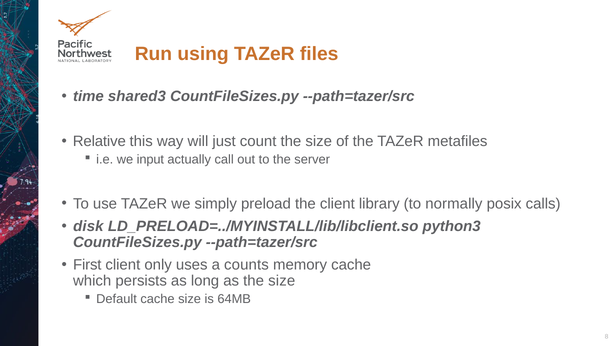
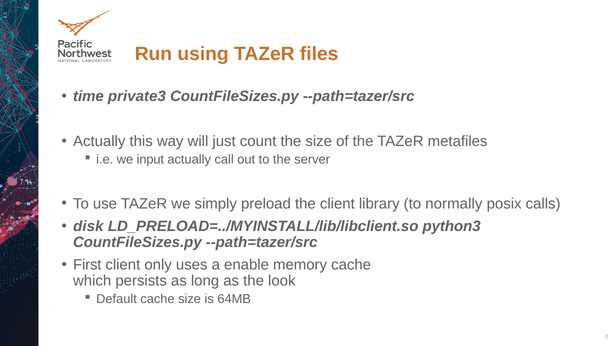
shared3: shared3 -> private3
Relative at (99, 142): Relative -> Actually
counts: counts -> enable
as the size: size -> look
